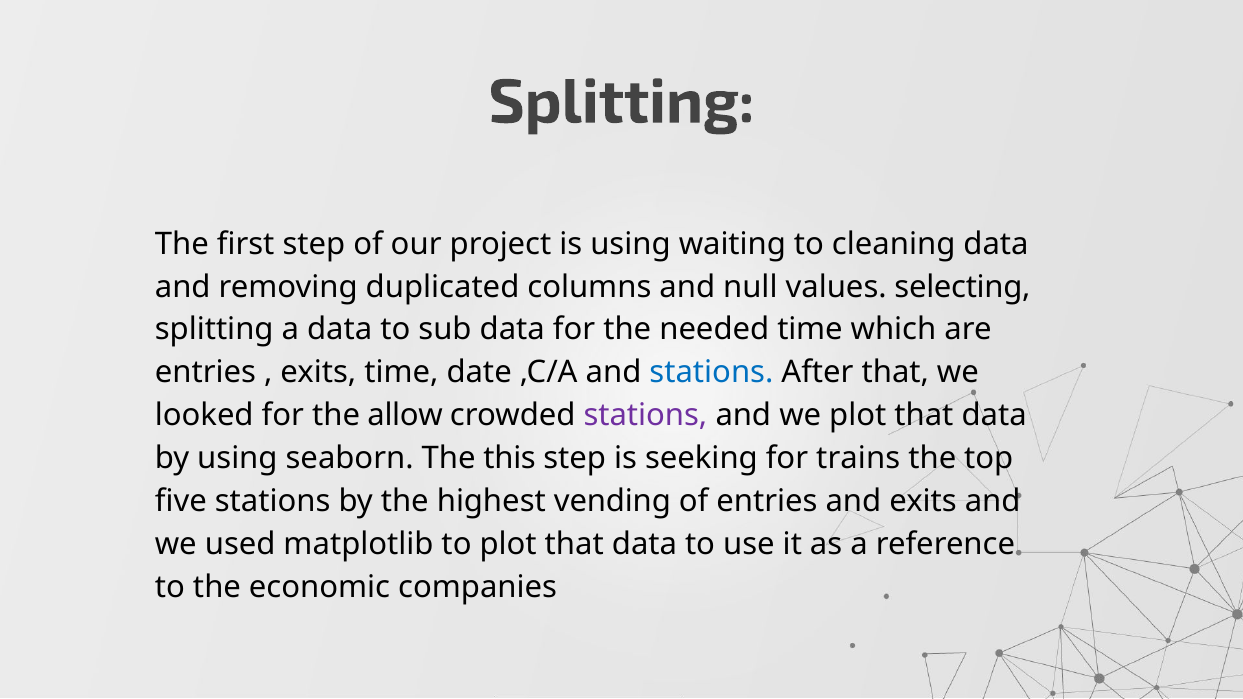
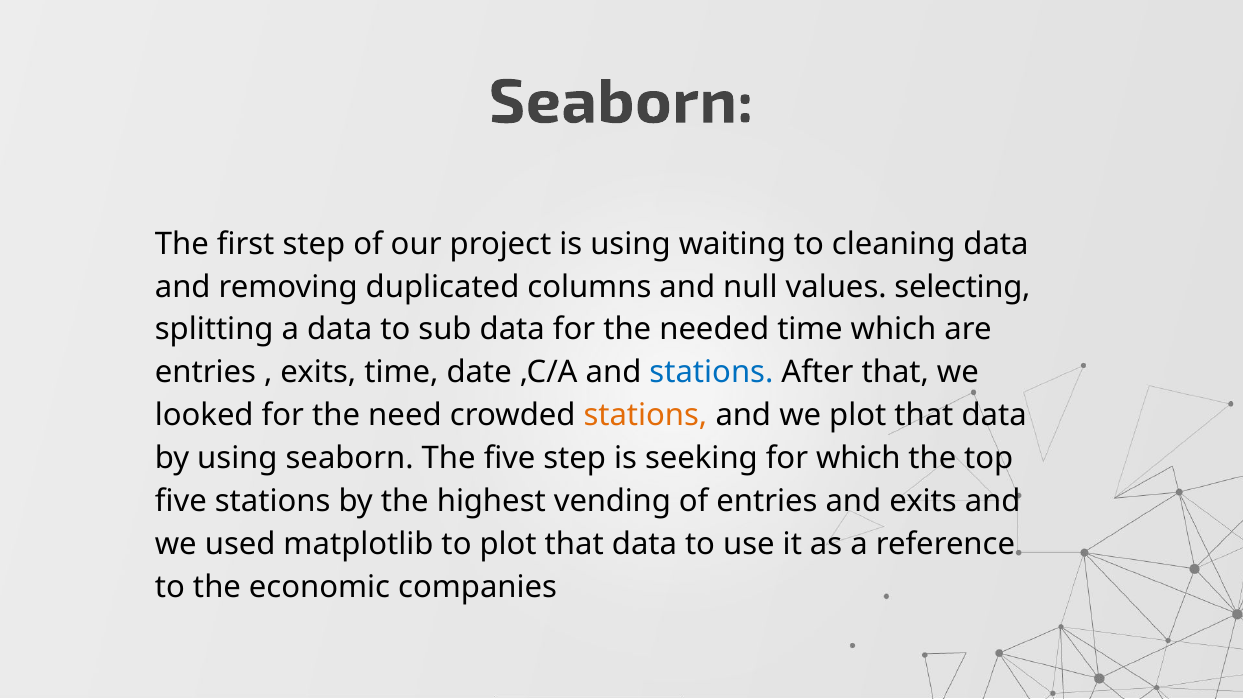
Splitting at (622, 102): Splitting -> Seaborn
allow: allow -> need
stations at (645, 416) colour: purple -> orange
The this: this -> five
for trains: trains -> which
